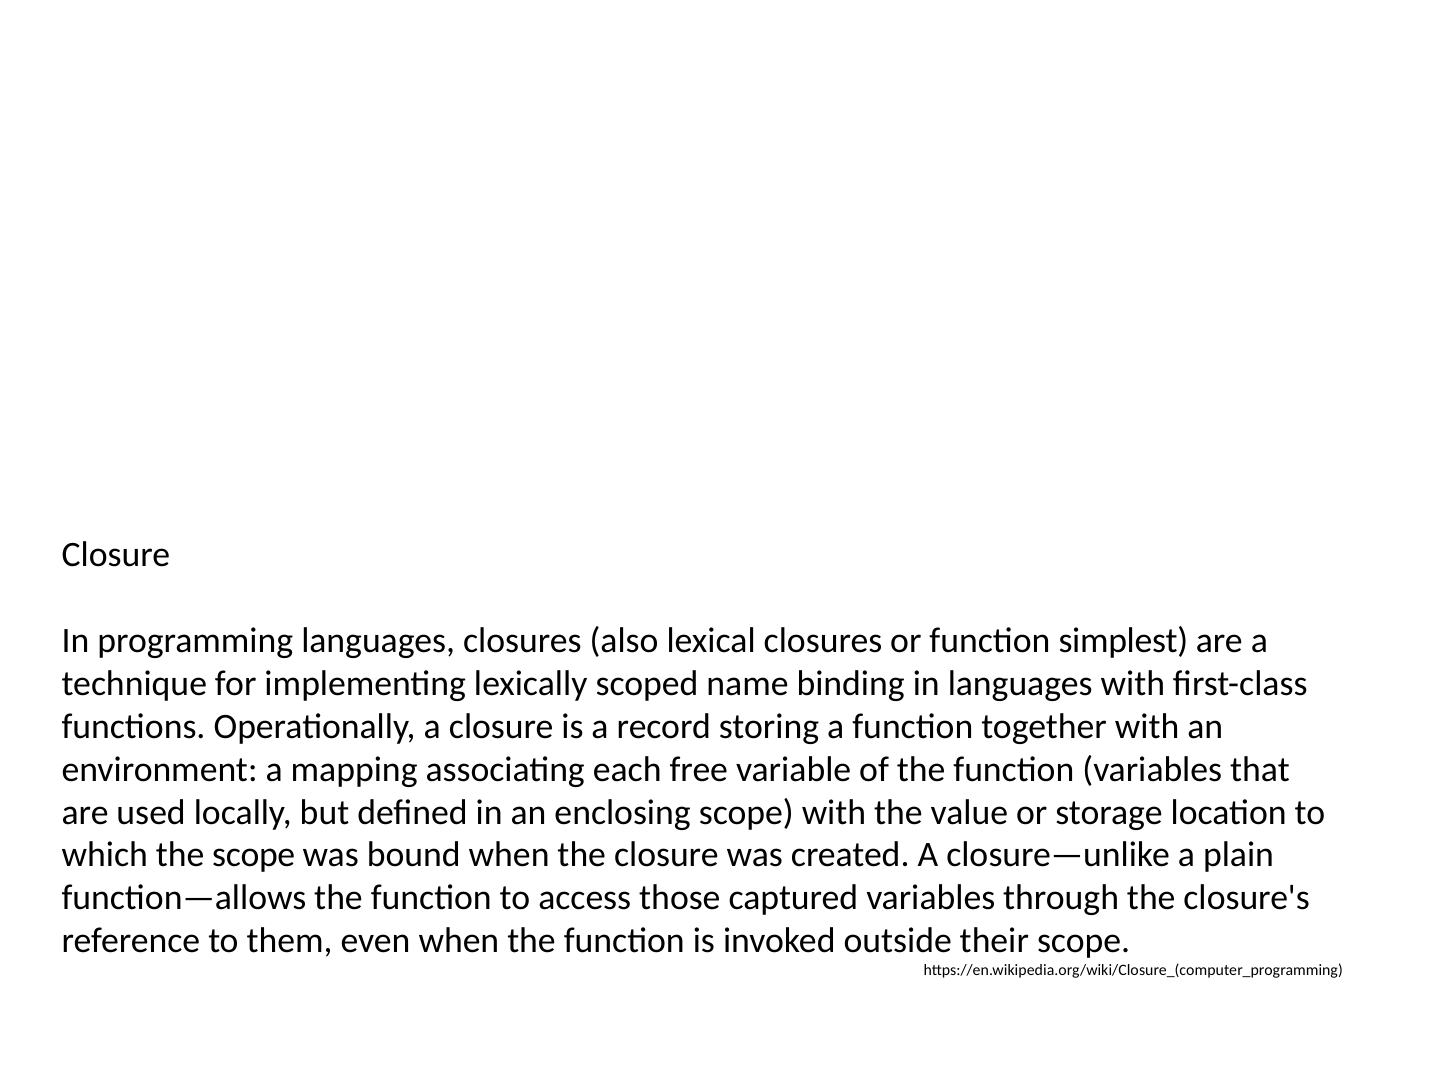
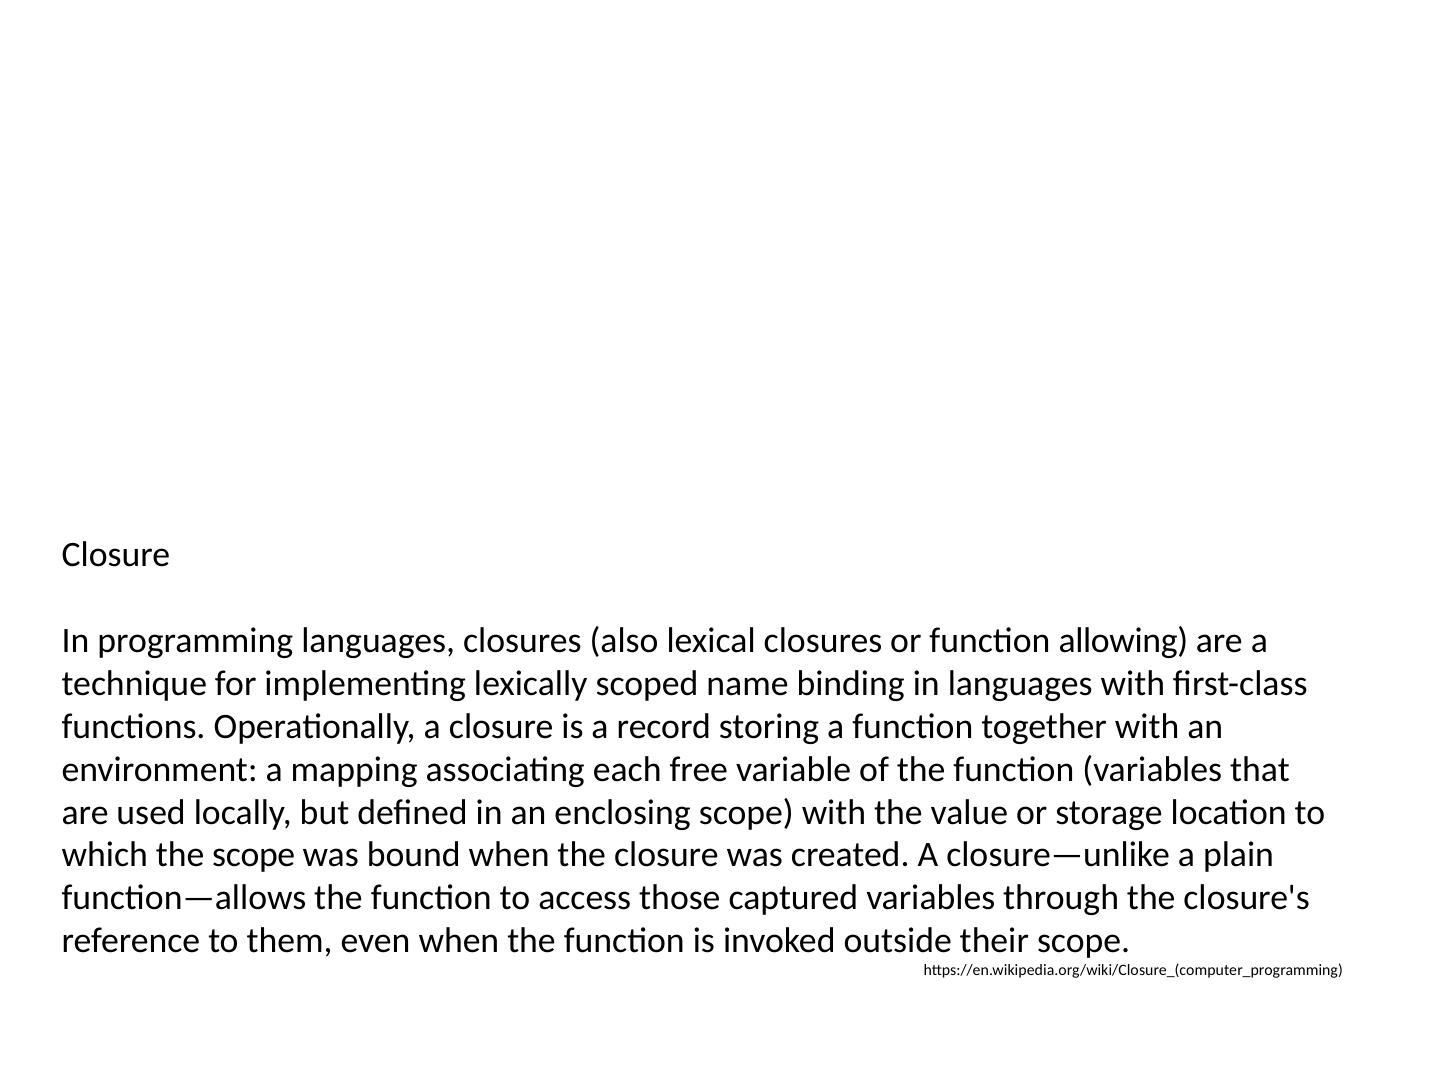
simplest: simplest -> allowing
